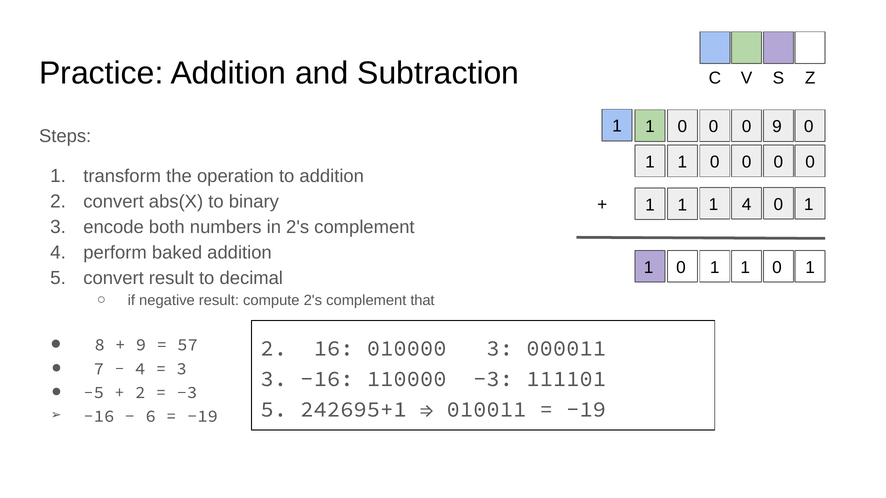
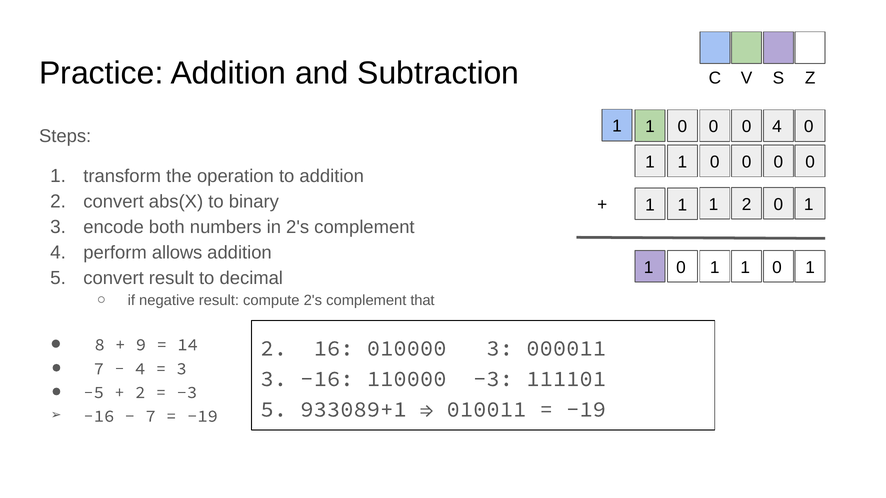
0 9: 9 -> 4
4 at (747, 205): 4 -> 2
baked: baked -> allows
57: 57 -> 14
242695+1: 242695+1 -> 933089+1
6 at (151, 416): 6 -> 7
